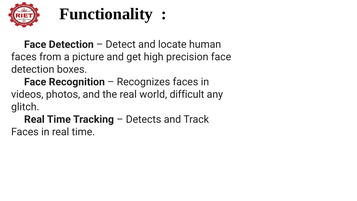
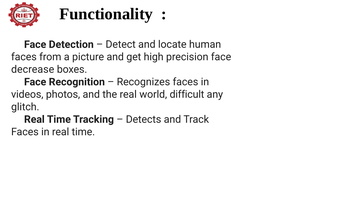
detection at (33, 69): detection -> decrease
